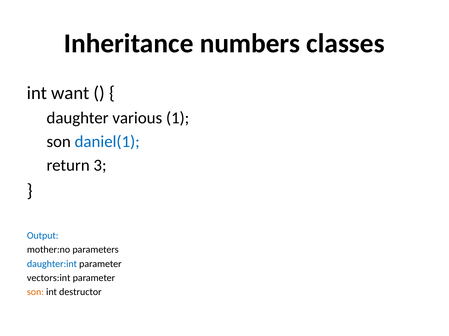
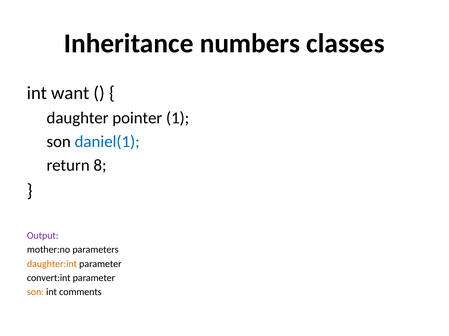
various: various -> pointer
3: 3 -> 8
Output colour: blue -> purple
daughter:int colour: blue -> orange
vectors:int: vectors:int -> convert:int
destructor: destructor -> comments
